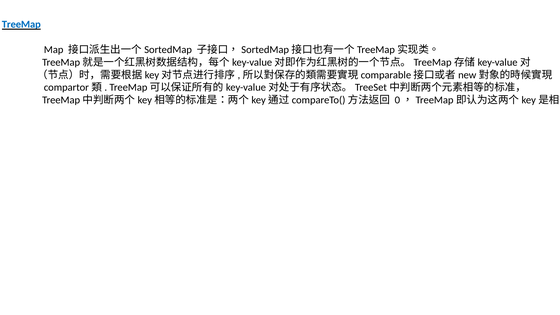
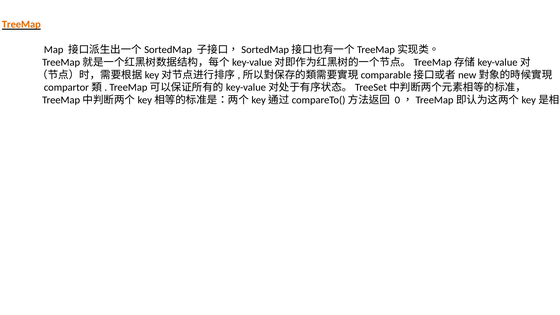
TreeMap colour: blue -> orange
